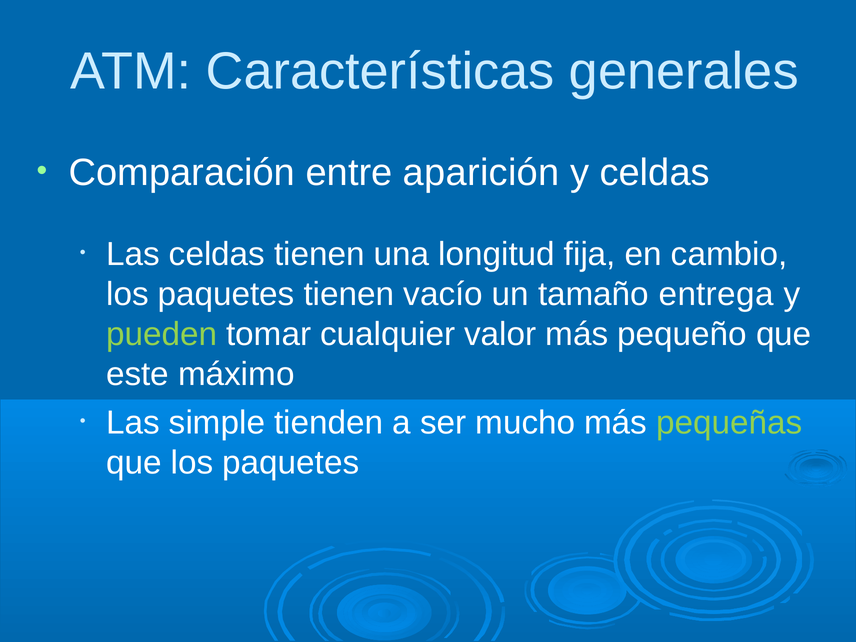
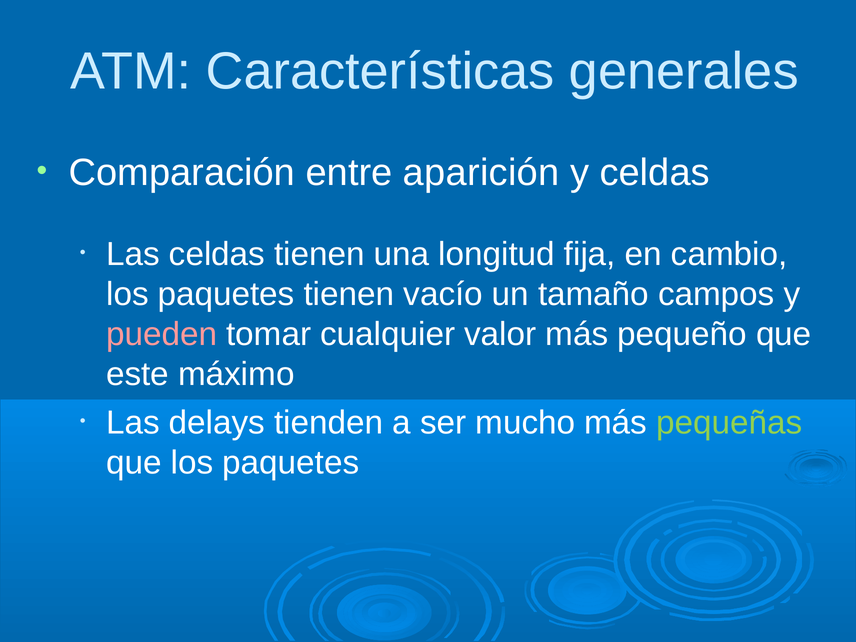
entrega: entrega -> campos
pueden colour: light green -> pink
simple: simple -> delays
